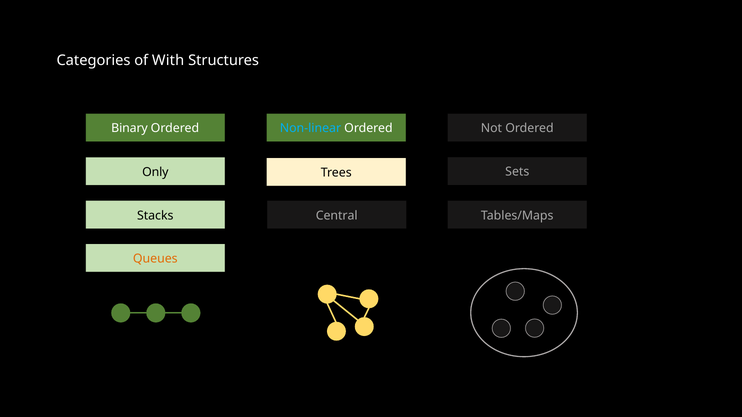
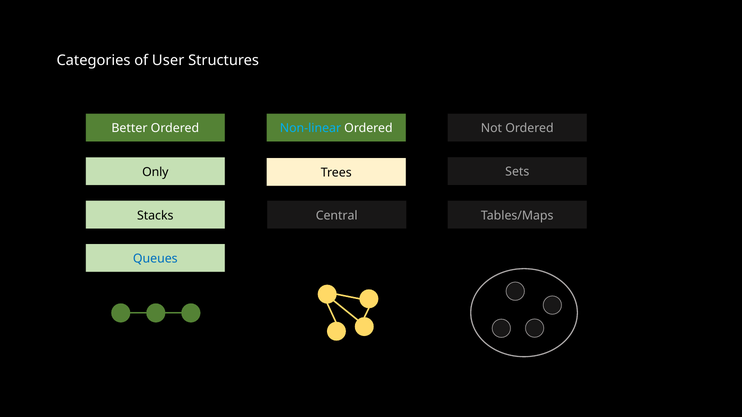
With: With -> User
Binary: Binary -> Better
Queues colour: orange -> blue
